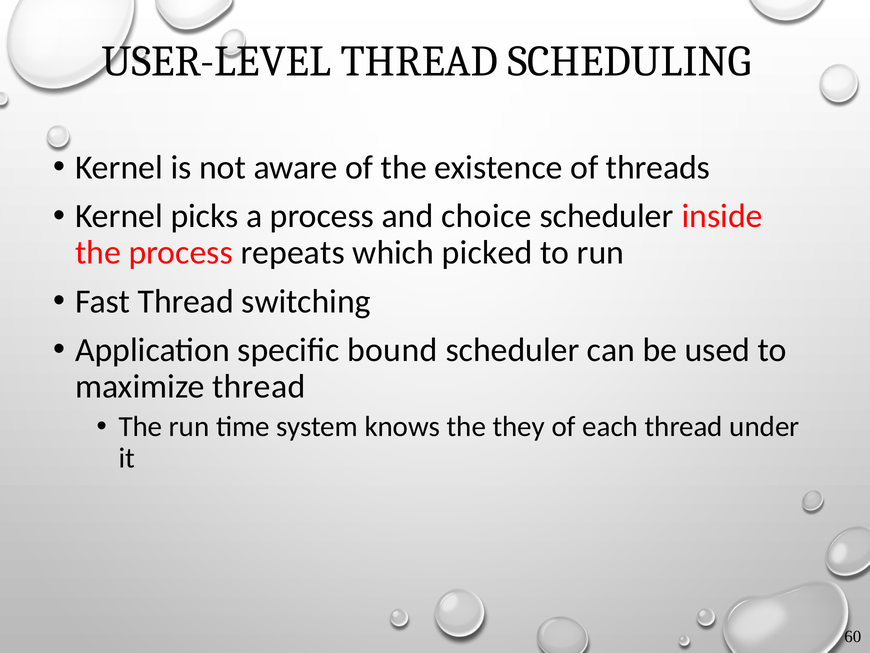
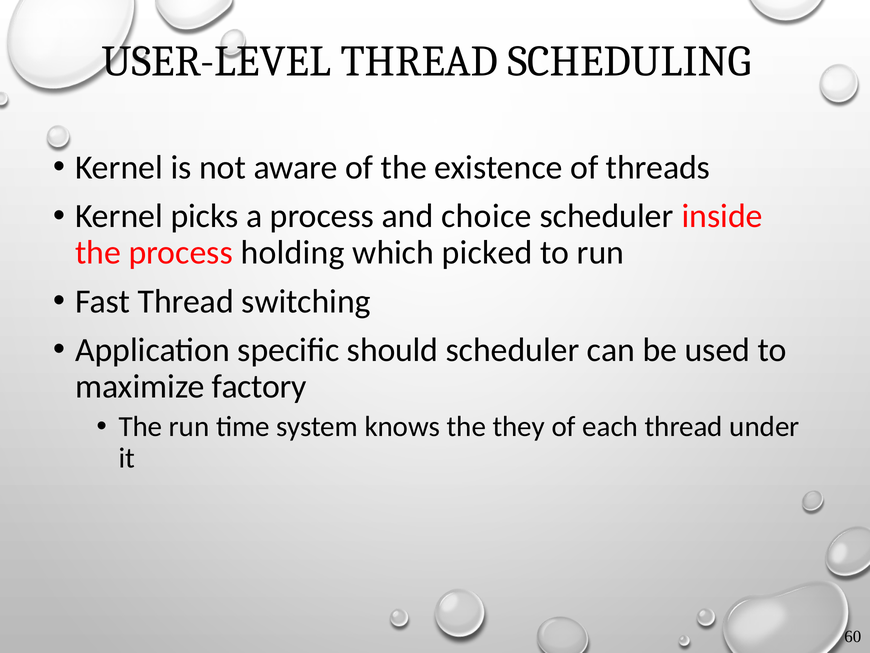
repeats: repeats -> holding
bound: bound -> should
maximize thread: thread -> factory
